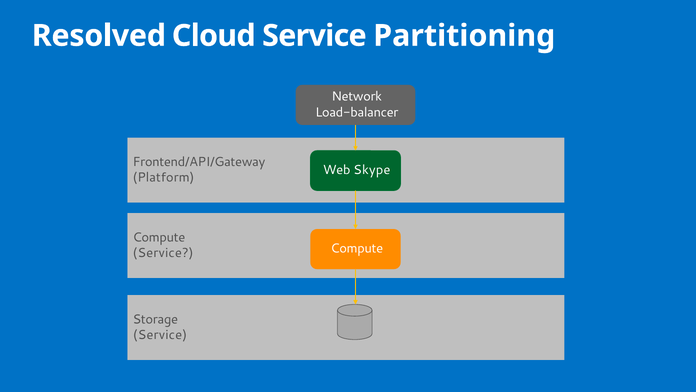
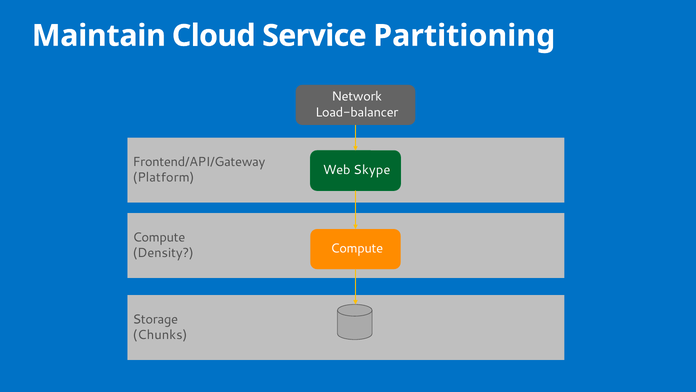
Resolved: Resolved -> Maintain
Service at (163, 253): Service -> Density
Service at (160, 334): Service -> Chunks
